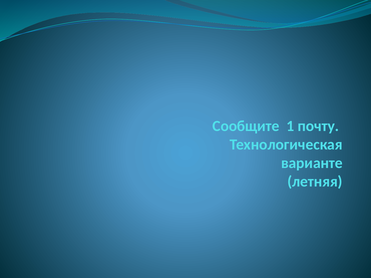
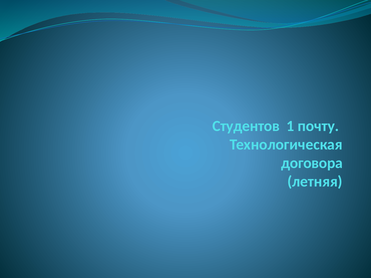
Сообщите: Сообщите -> Студентов
варианте: варианте -> договора
